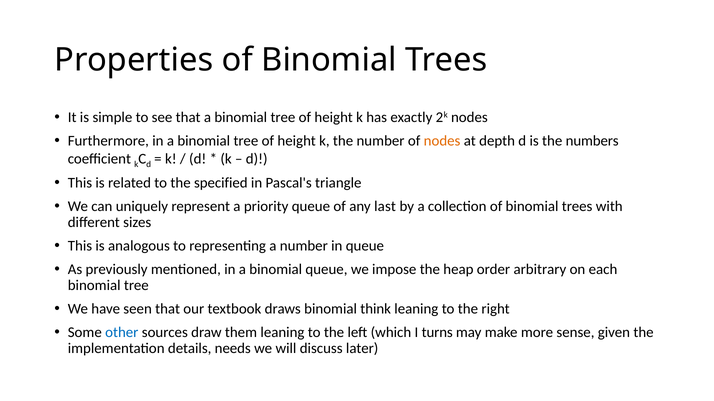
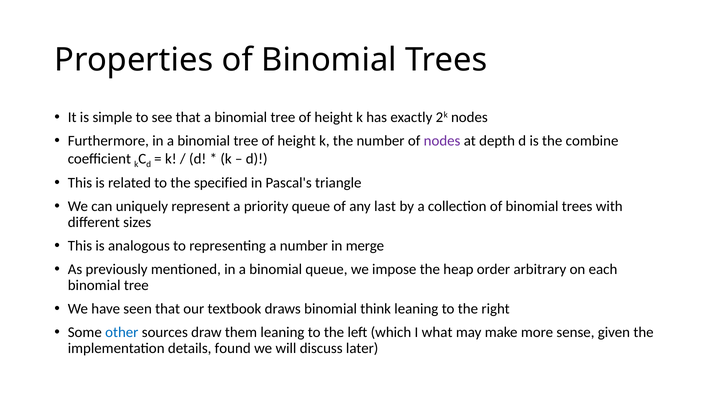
nodes at (442, 141) colour: orange -> purple
numbers: numbers -> combine
in queue: queue -> merge
turns: turns -> what
needs: needs -> found
